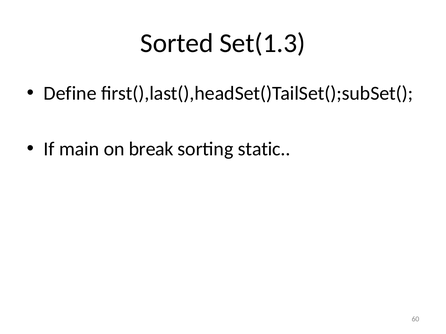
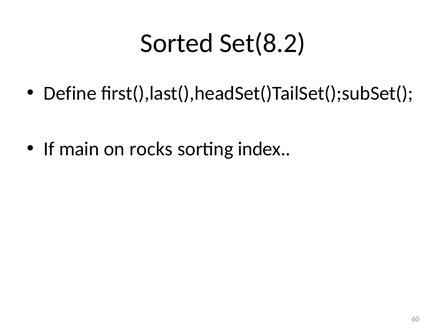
Set(1.3: Set(1.3 -> Set(8.2
break: break -> rocks
static: static -> index
